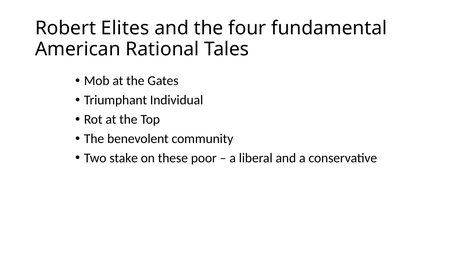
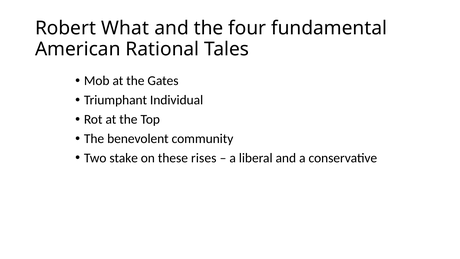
Elites: Elites -> What
poor: poor -> rises
